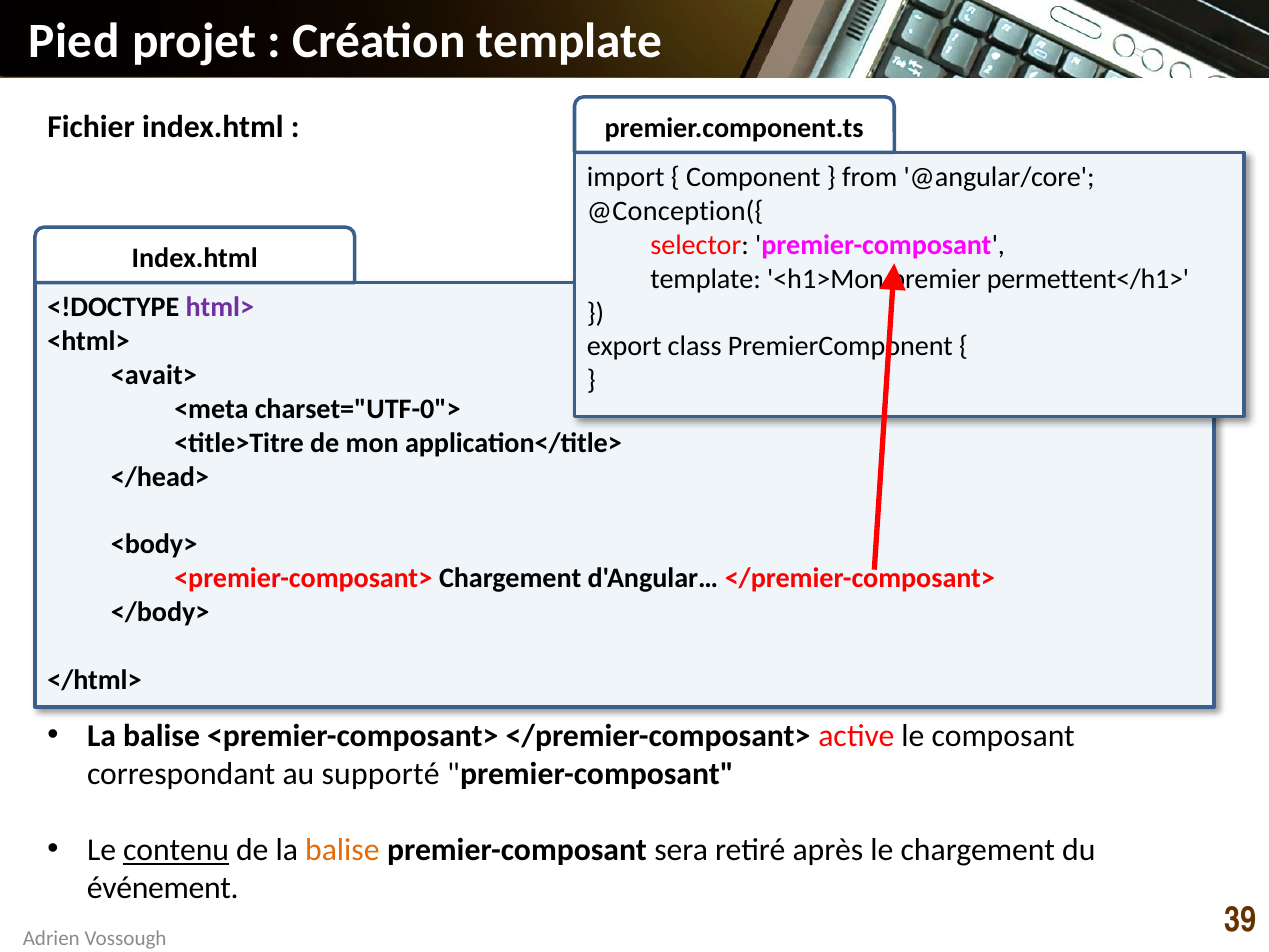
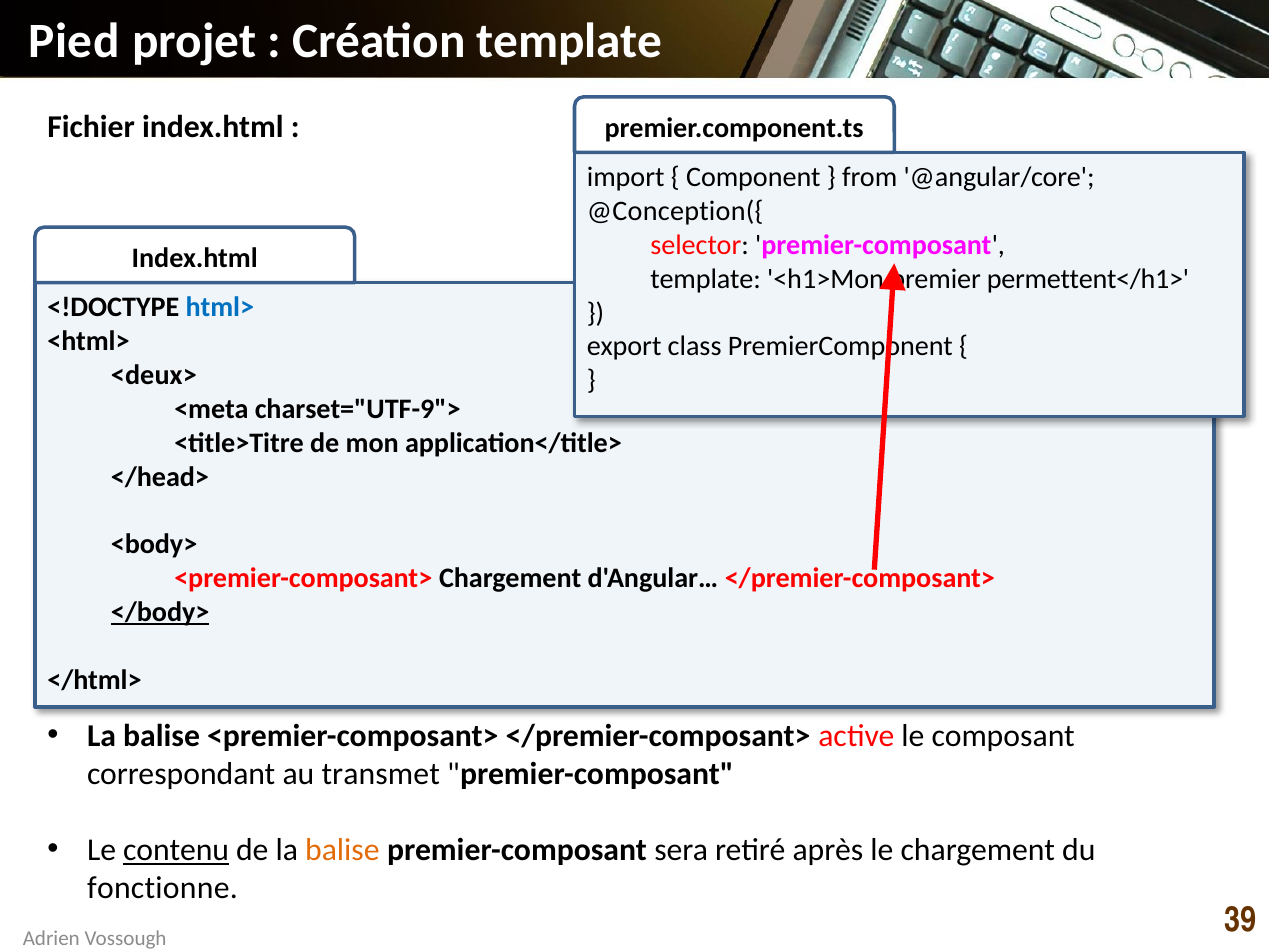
html> colour: purple -> blue
<avait>: <avait> -> <deux>
charset="UTF-0">: charset="UTF-0"> -> charset="UTF-9">
</body> underline: none -> present
supporté: supporté -> transmet
événement: événement -> fonctionne
